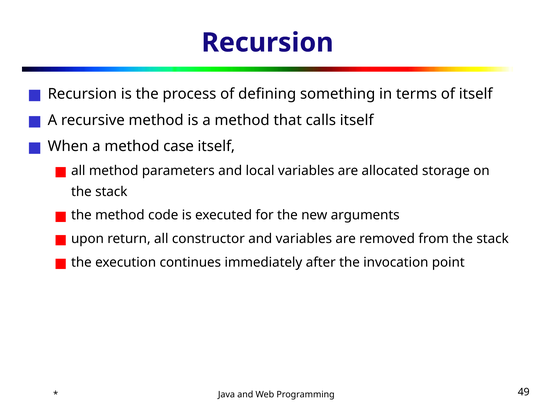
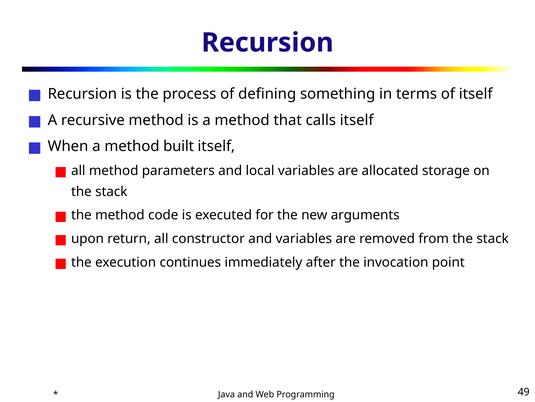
case: case -> built
